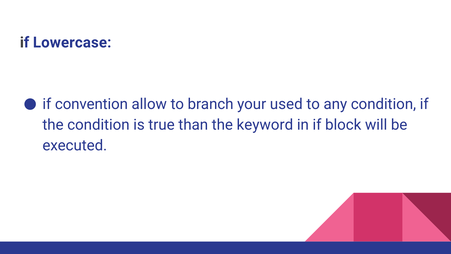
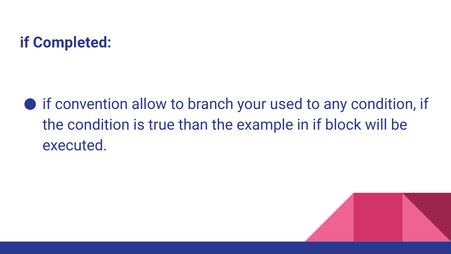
Lowercase: Lowercase -> Completed
keyword: keyword -> example
